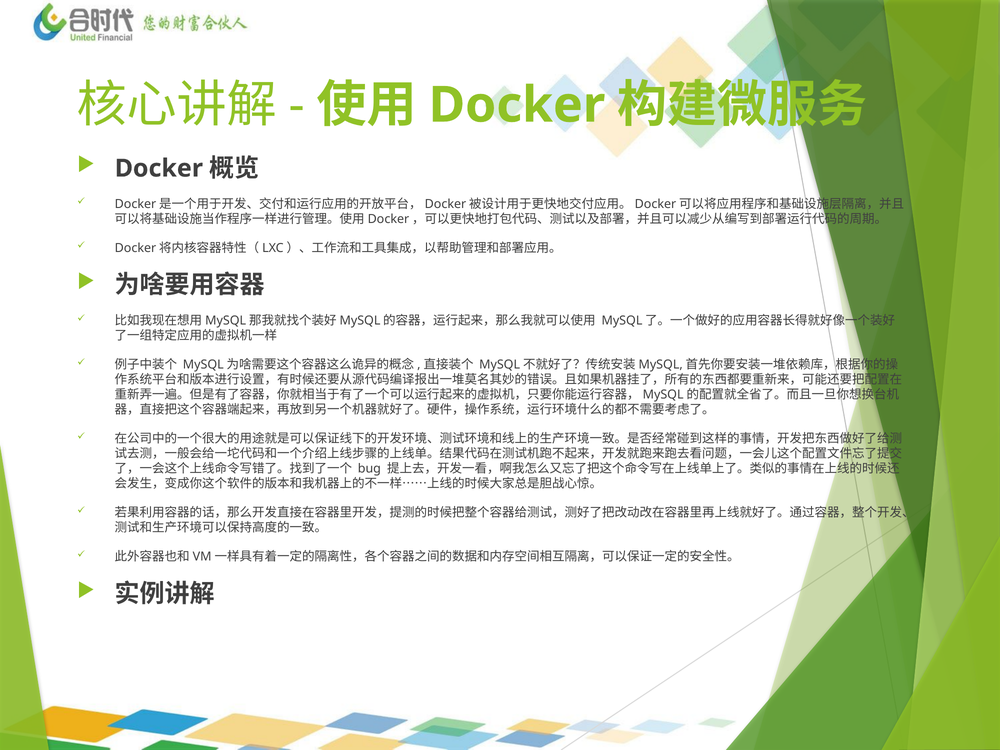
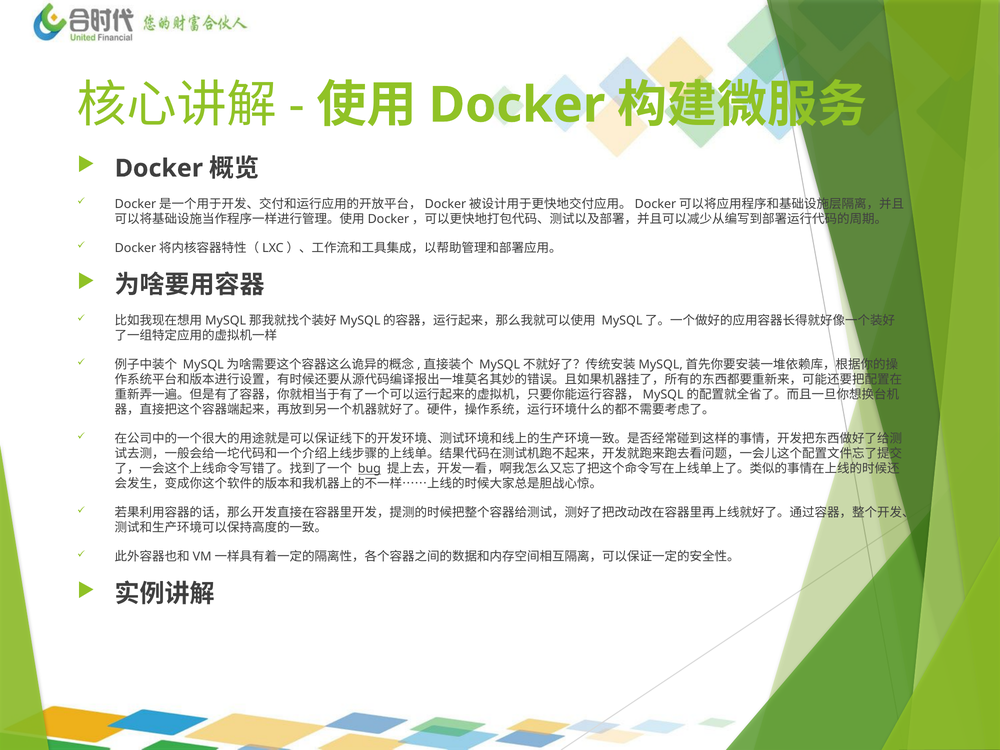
bug underline: none -> present
